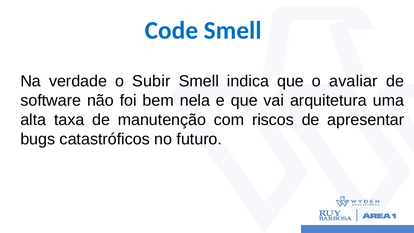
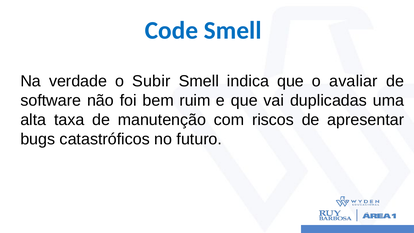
nela: nela -> ruim
arquitetura: arquitetura -> duplicadas
